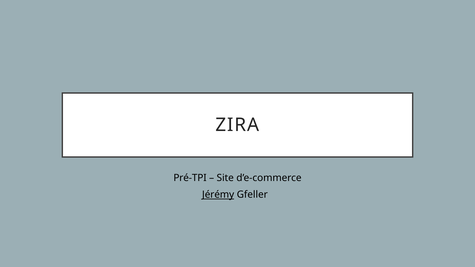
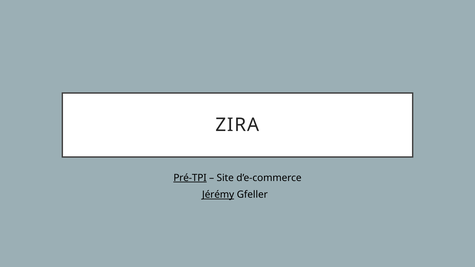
Pré-TPI underline: none -> present
